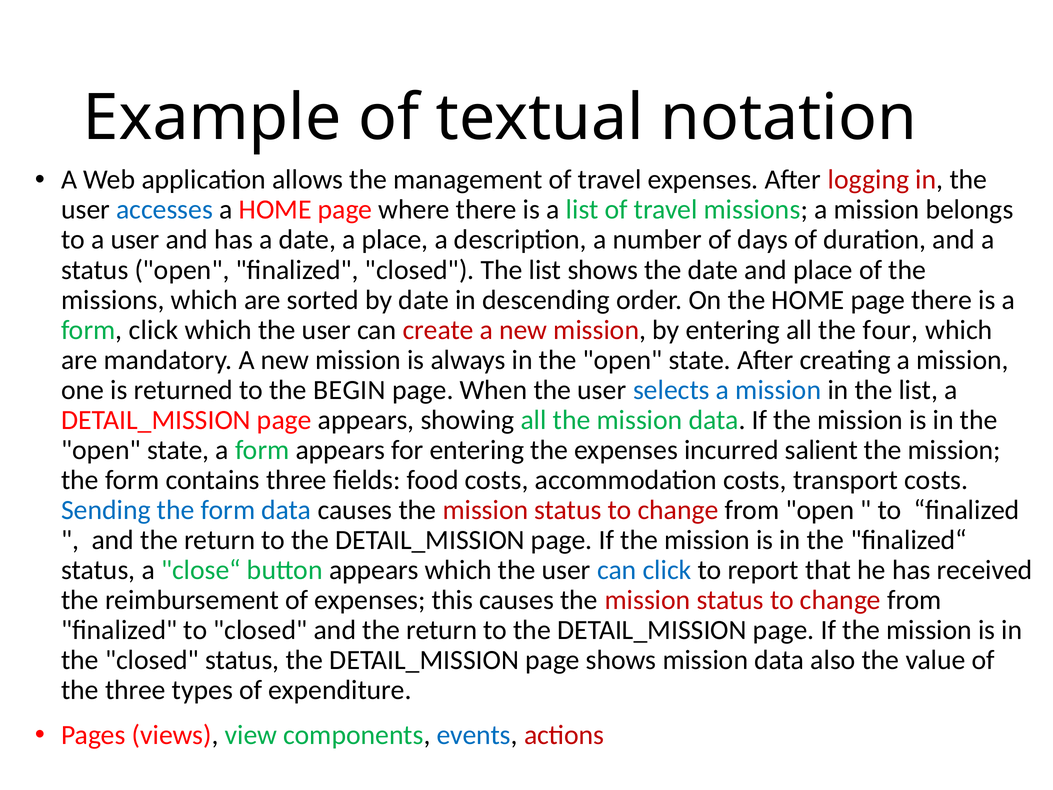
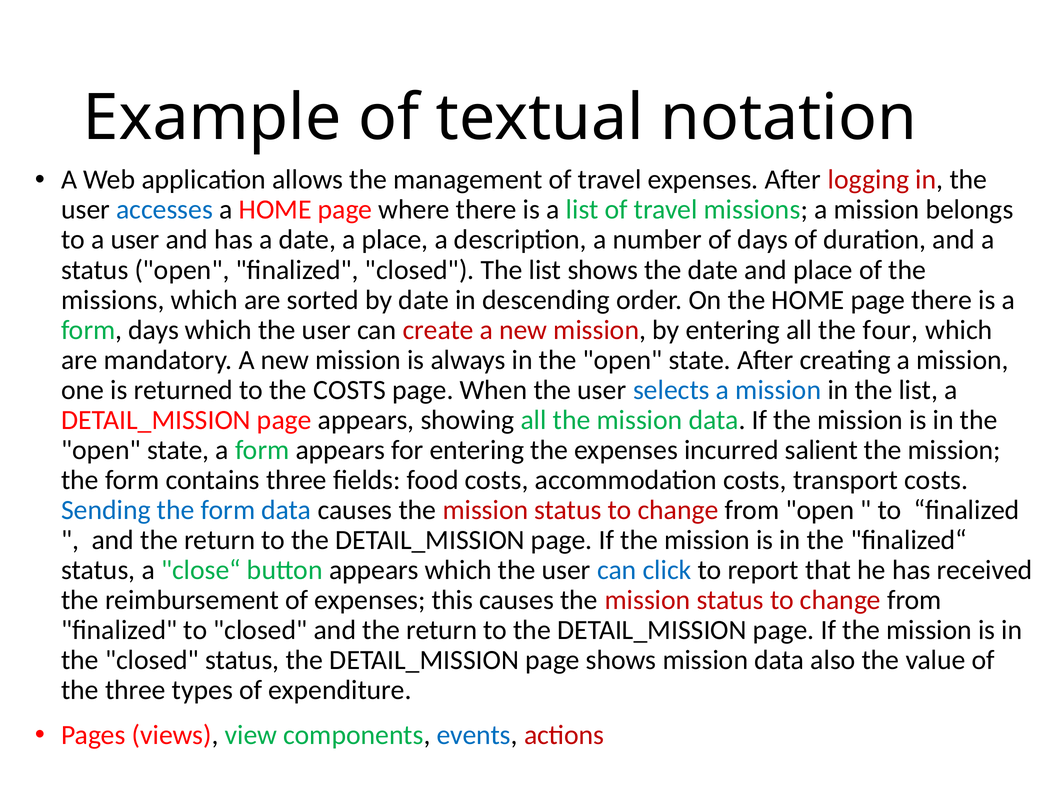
form click: click -> days
the BEGIN: BEGIN -> COSTS
